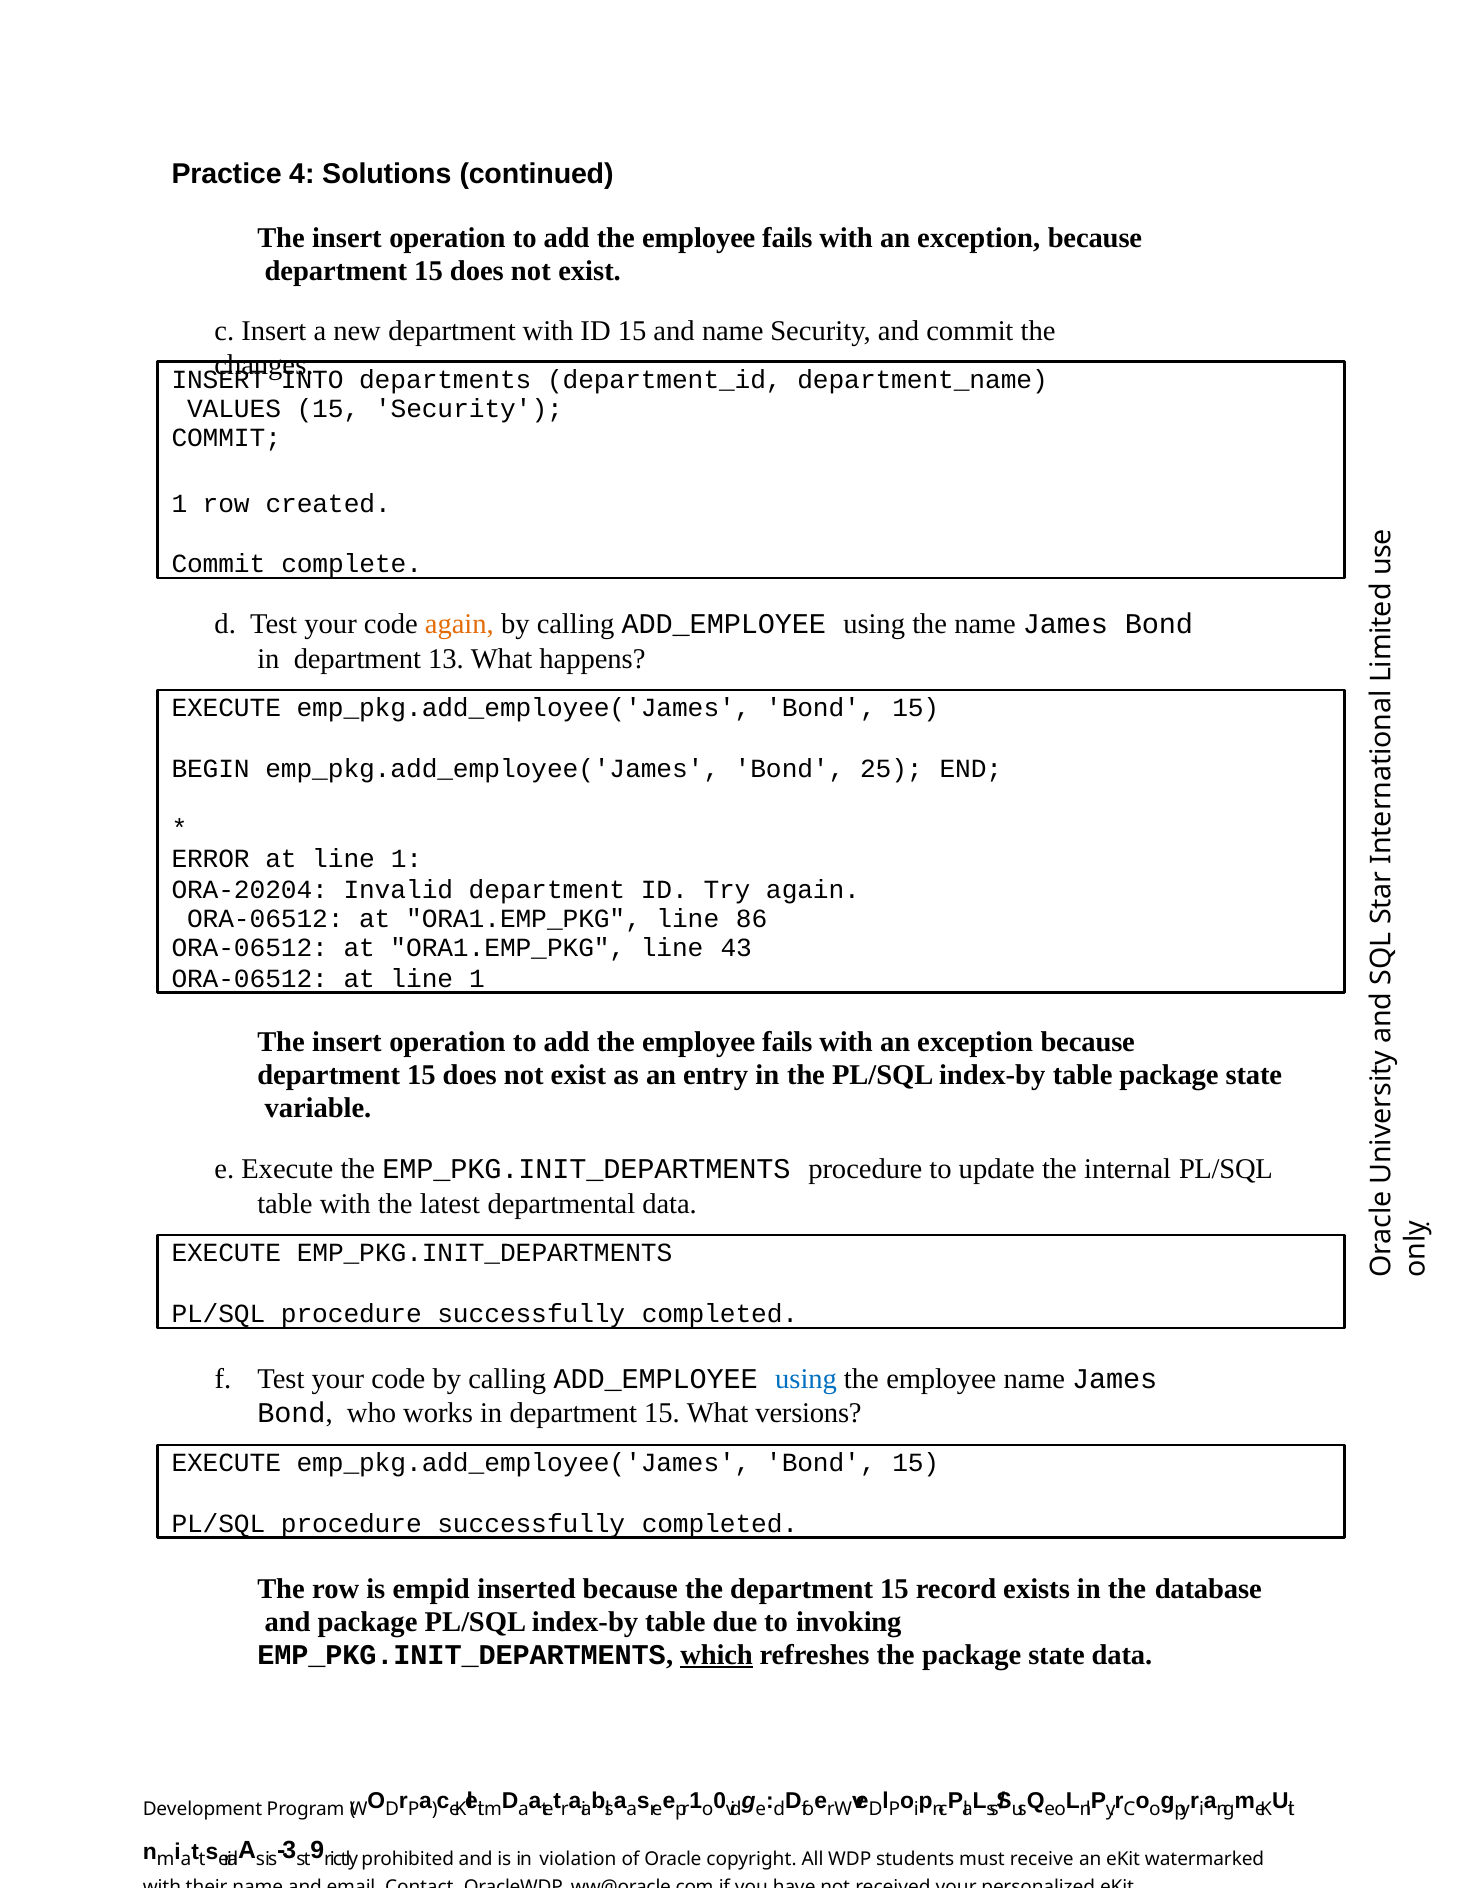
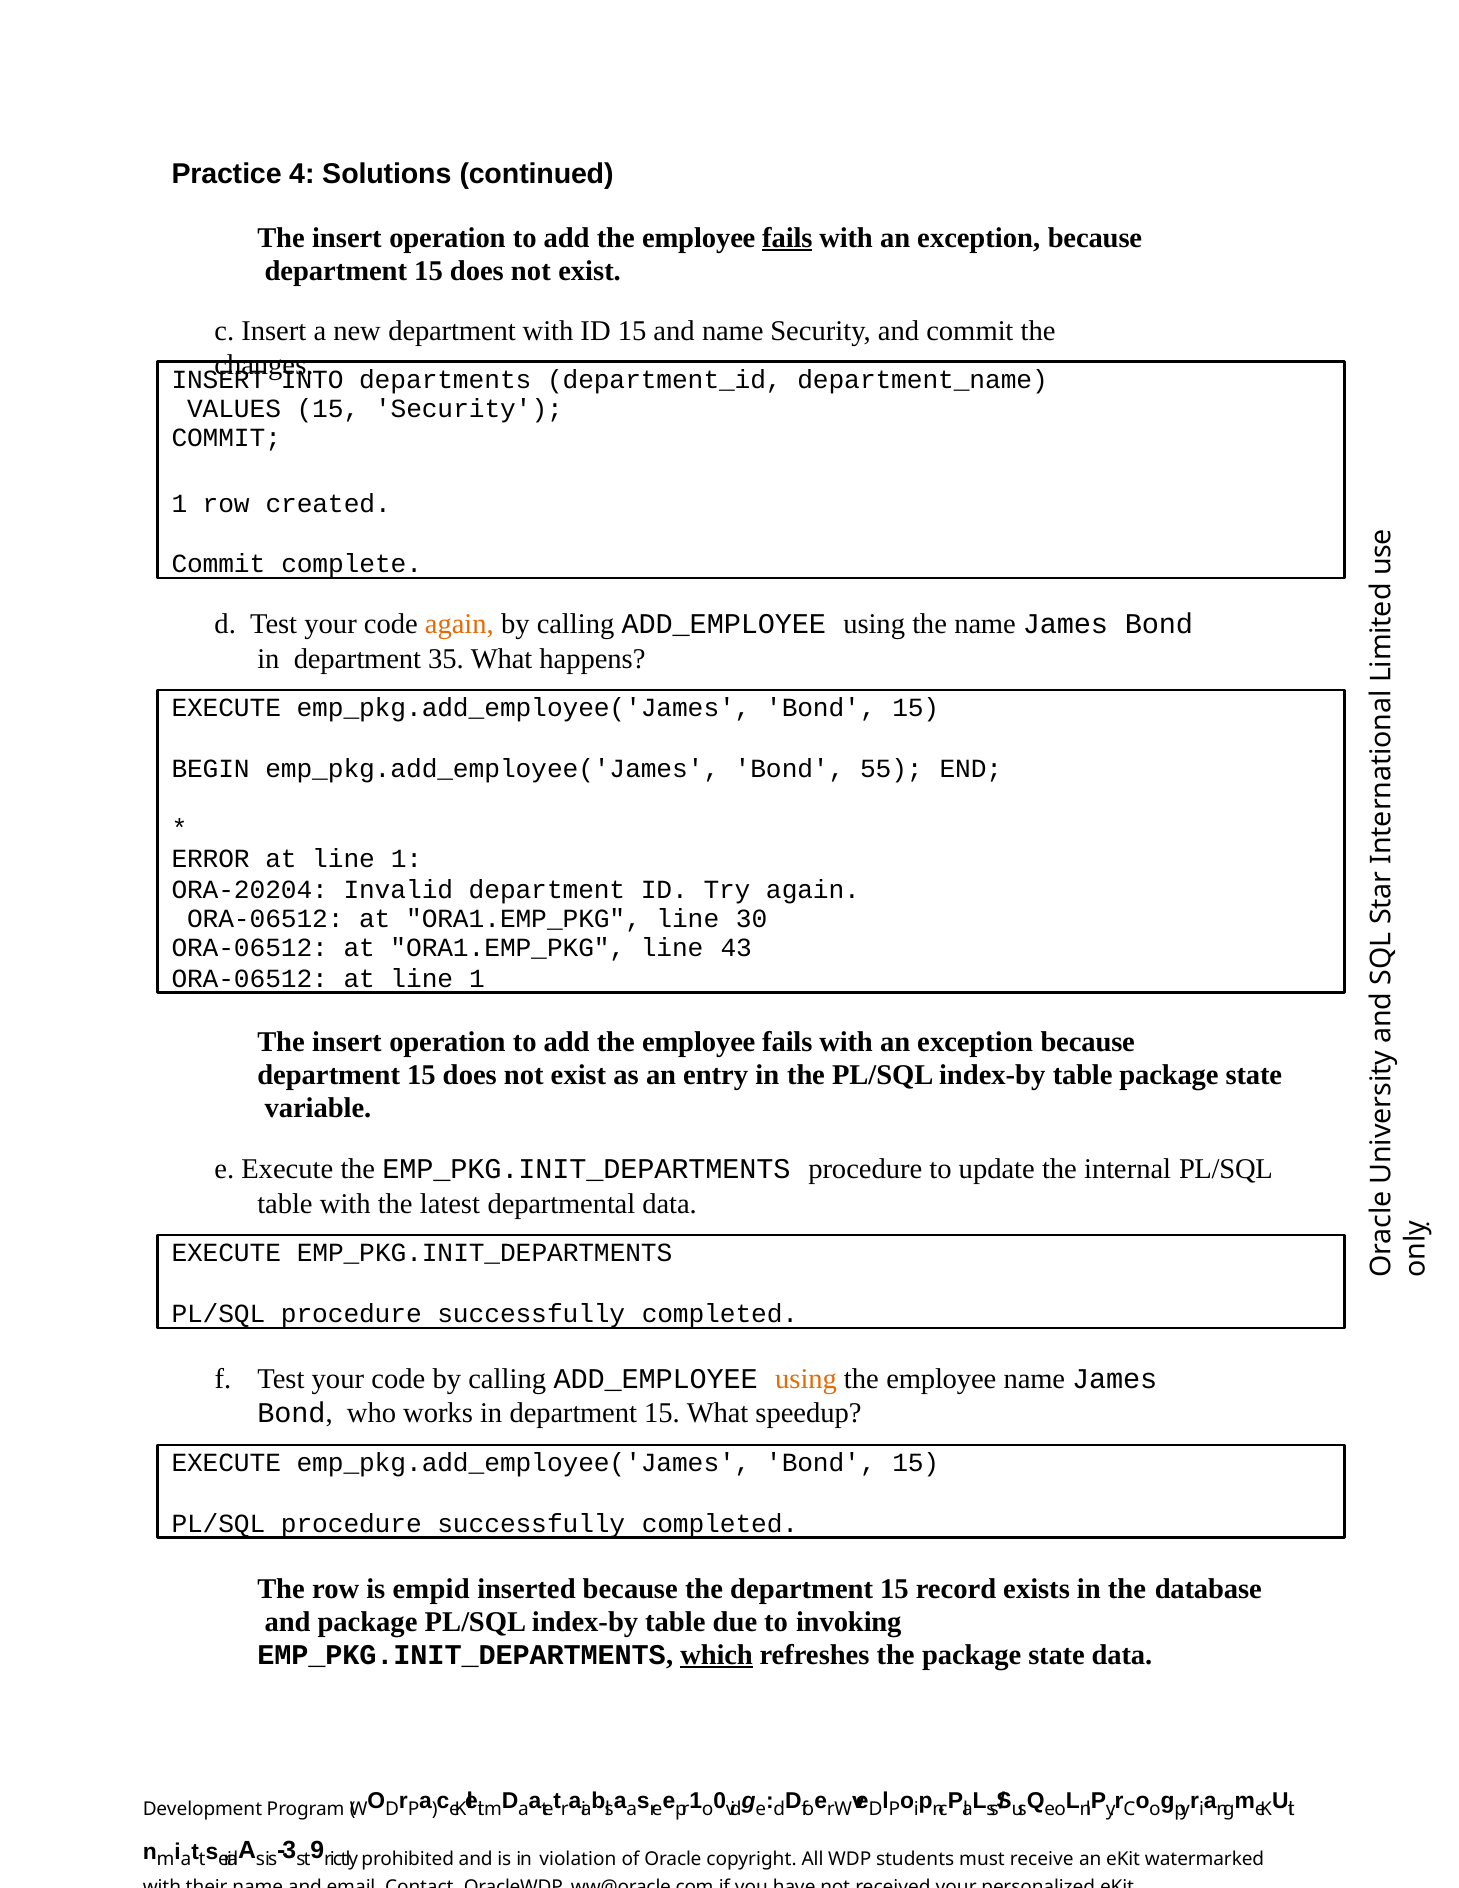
fails at (787, 238) underline: none -> present
13: 13 -> 35
25: 25 -> 55
86: 86 -> 30
using at (806, 1379) colour: blue -> orange
versions: versions -> speedup
